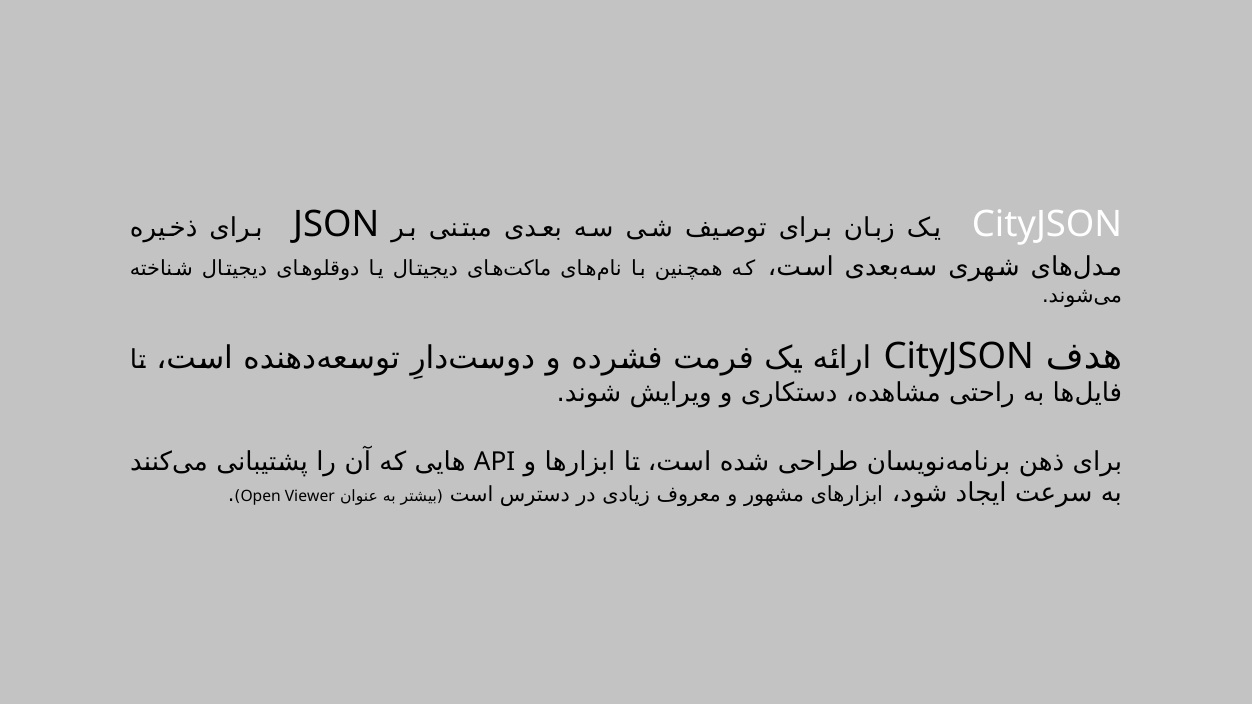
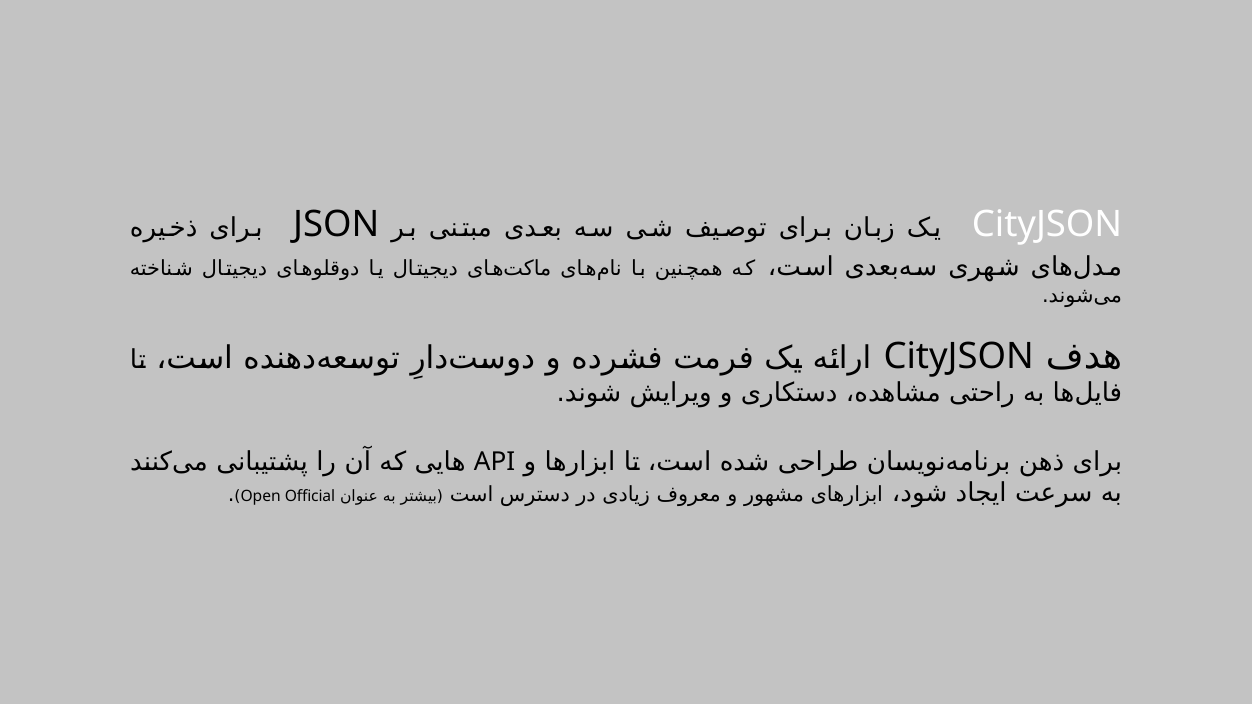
Viewer: Viewer -> Official
